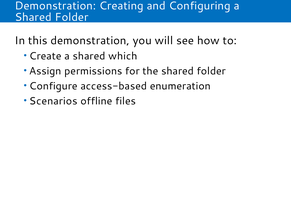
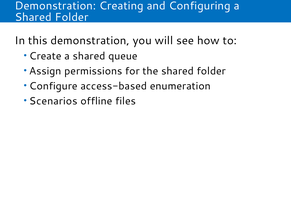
which: which -> queue
